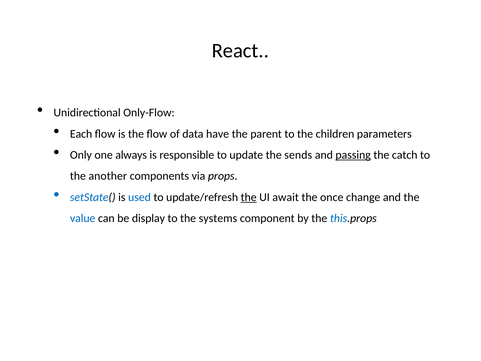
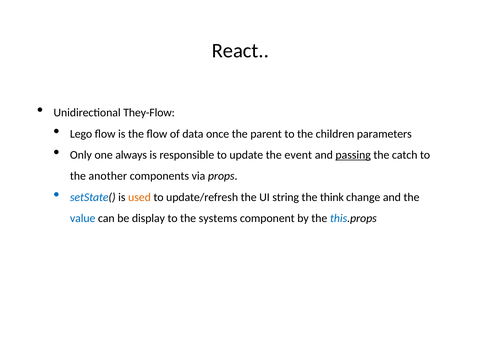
Only-Flow: Only-Flow -> They-Flow
Each: Each -> Lego
have: have -> once
sends: sends -> event
used colour: blue -> orange
the at (249, 197) underline: present -> none
await: await -> string
once: once -> think
